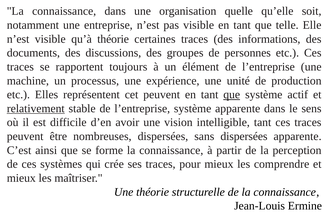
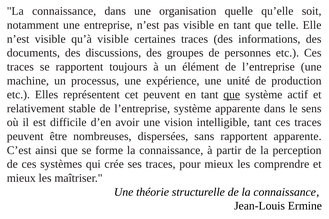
qu’à théorie: théorie -> visible
relativement underline: present -> none
sans dispersées: dispersées -> rapportent
